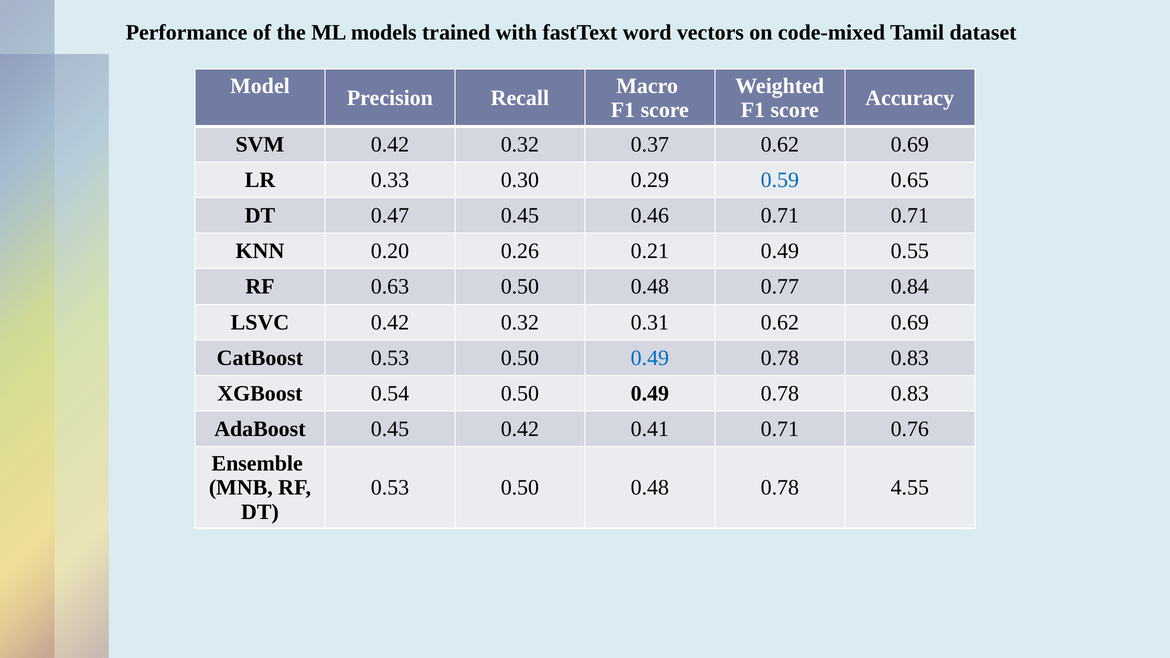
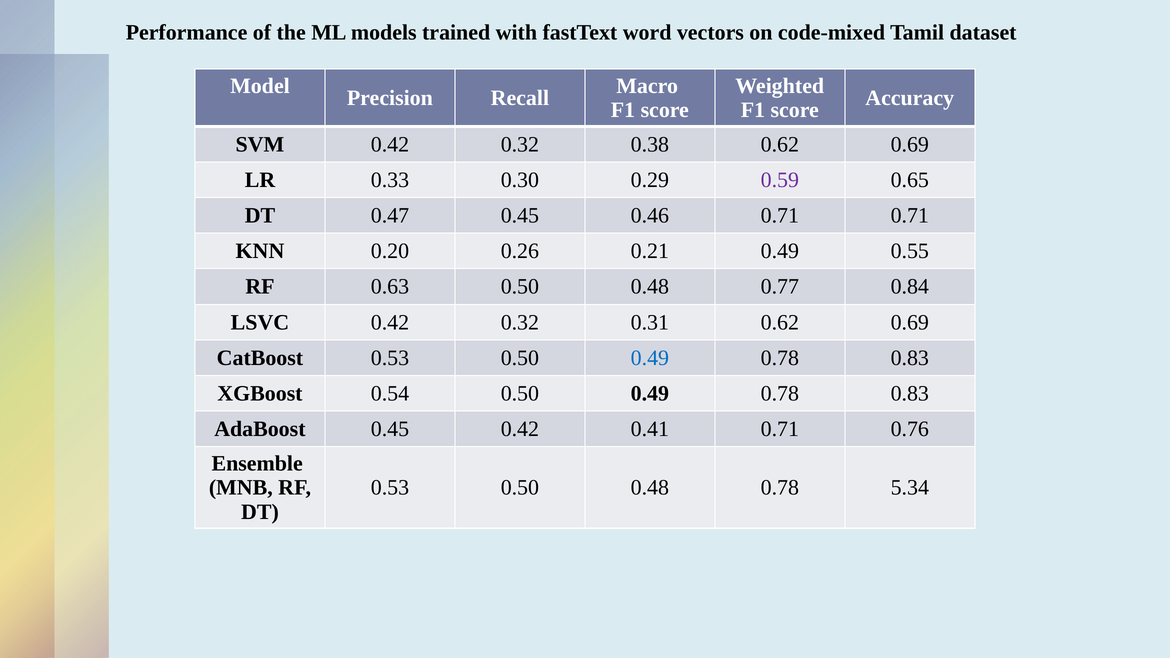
0.37: 0.37 -> 0.38
0.59 colour: blue -> purple
4.55: 4.55 -> 5.34
